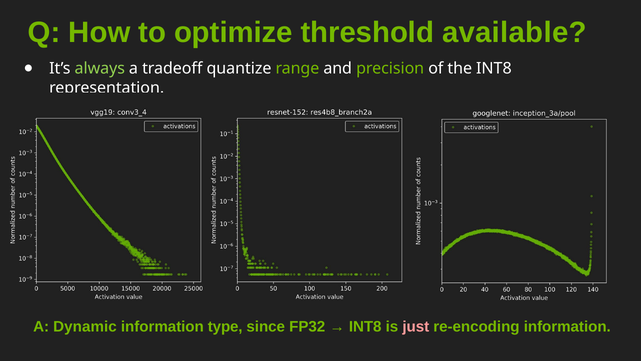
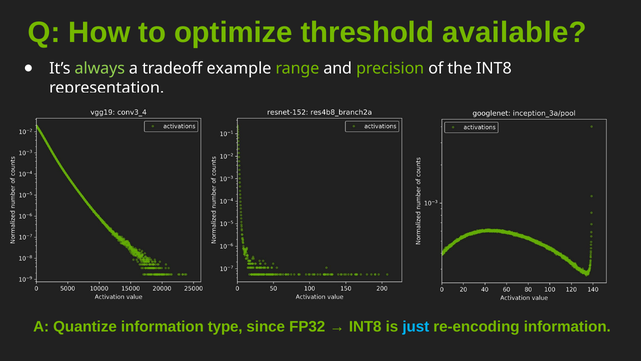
quantize: quantize -> example
Dynamic: Dynamic -> Quantize
just colour: pink -> light blue
